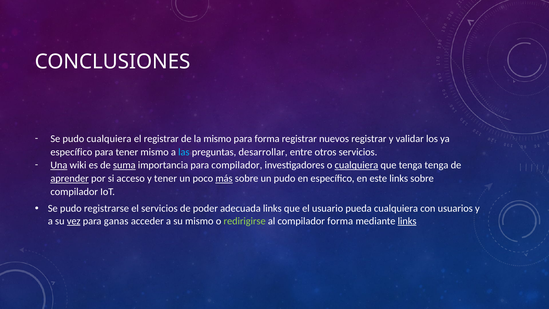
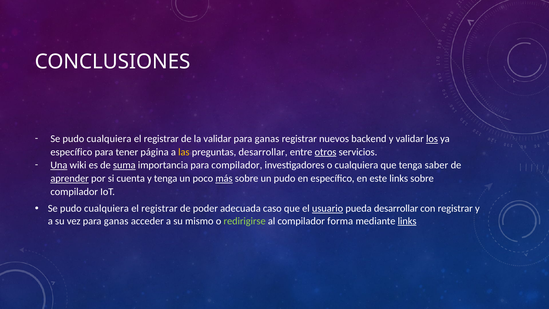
la mismo: mismo -> validar
forma at (267, 139): forma -> ganas
nuevos registrar: registrar -> backend
los underline: none -> present
tener mismo: mismo -> página
las colour: light blue -> yellow
otros underline: none -> present
cualquiera at (356, 165) underline: present -> none
tenga tenga: tenga -> saber
acceso: acceso -> cuenta
y tener: tener -> tenga
registrarse at (106, 208): registrarse -> cualquiera
servicios at (159, 208): servicios -> registrar
adecuada links: links -> caso
usuario underline: none -> present
pueda cualquiera: cualquiera -> desarrollar
con usuarios: usuarios -> registrar
vez underline: present -> none
